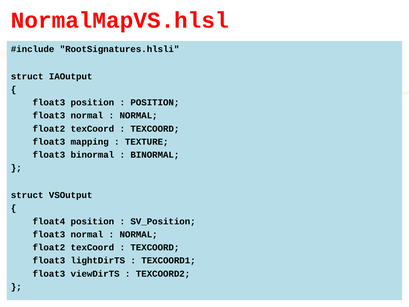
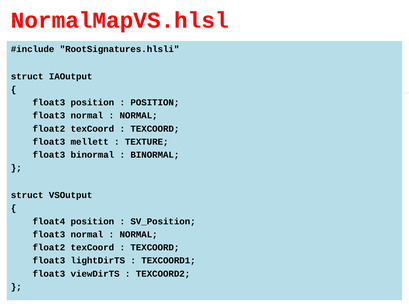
mapping: mapping -> mellett
